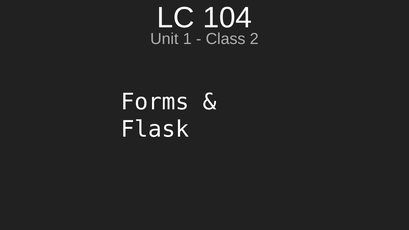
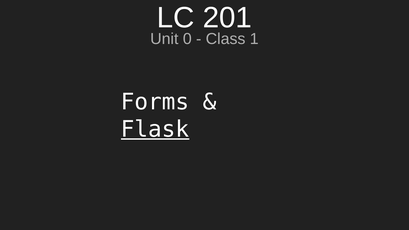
104: 104 -> 201
1: 1 -> 0
2: 2 -> 1
Flask underline: none -> present
